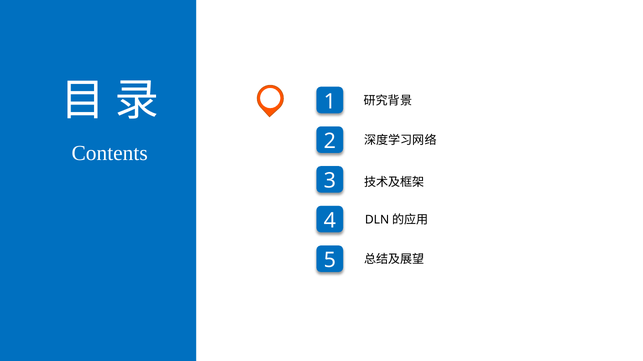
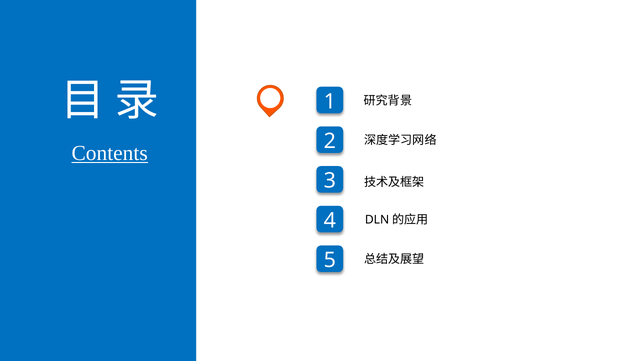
Contents underline: none -> present
